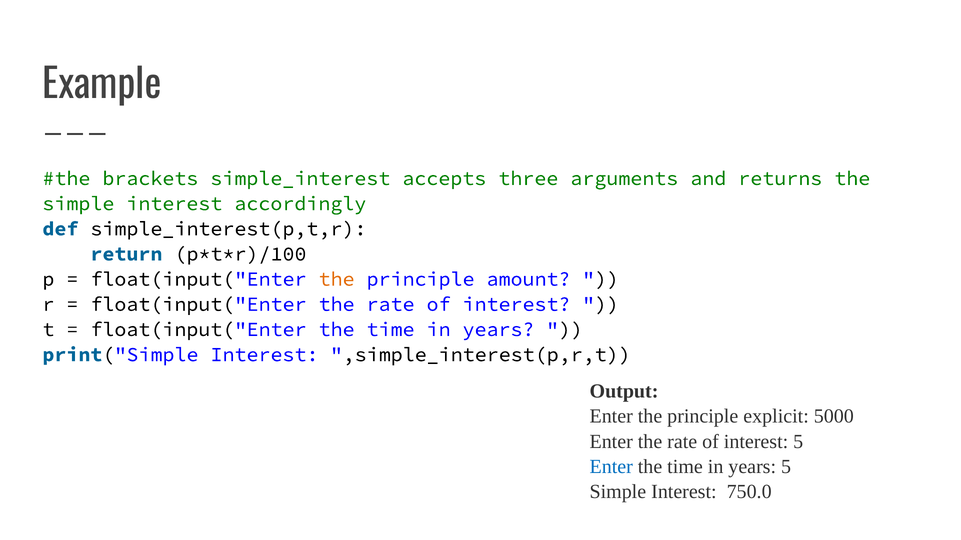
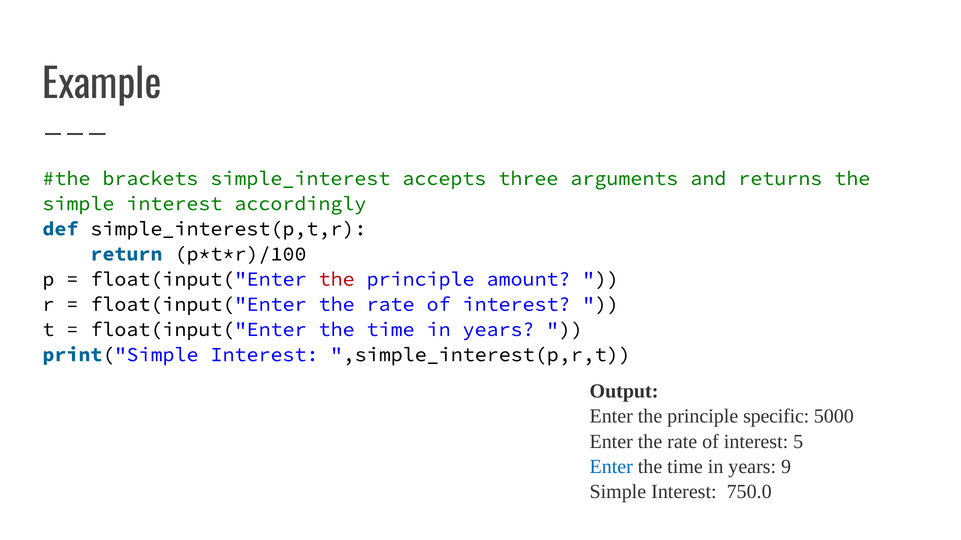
the at (337, 279) colour: orange -> red
explicit: explicit -> specific
years 5: 5 -> 9
